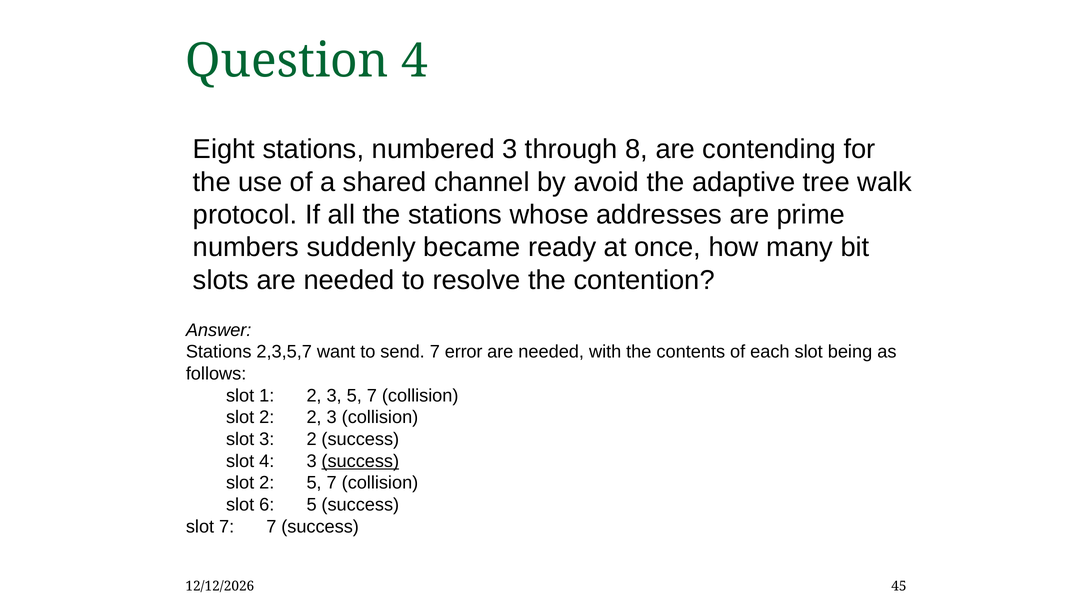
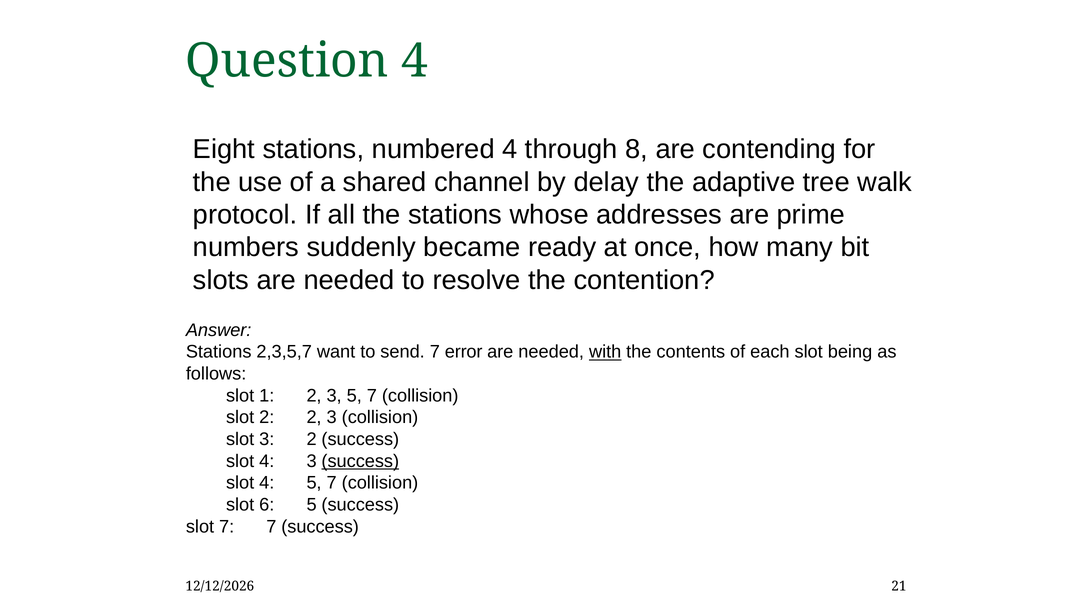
numbered 3: 3 -> 4
avoid: avoid -> delay
with underline: none -> present
2 at (267, 483): 2 -> 4
45: 45 -> 21
